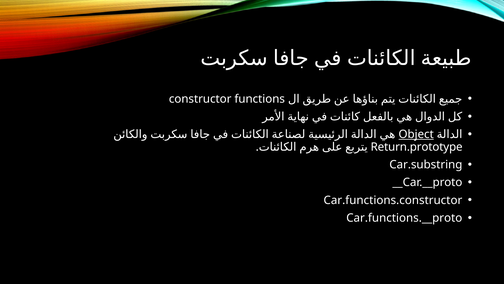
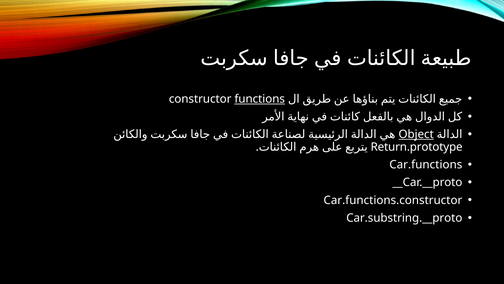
functions underline: none -> present
Car.substring: Car.substring -> Car.functions
Car.functions.__proto: Car.functions.__proto -> Car.substring.__proto
